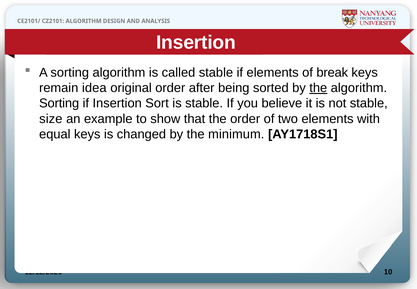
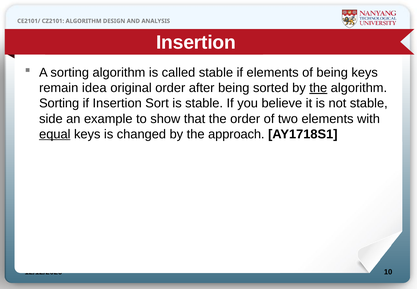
of break: break -> being
size: size -> side
equal underline: none -> present
minimum: minimum -> approach
